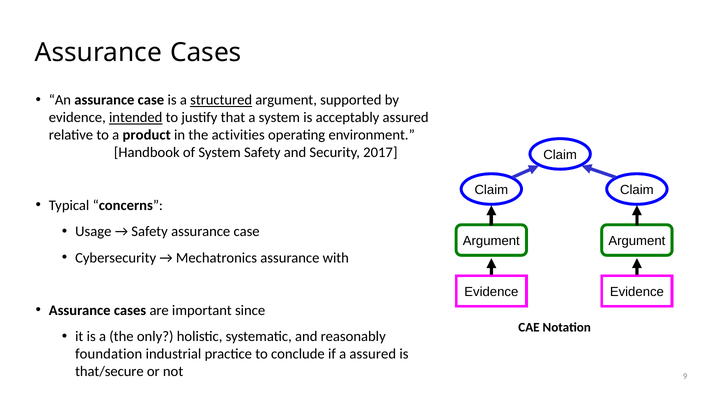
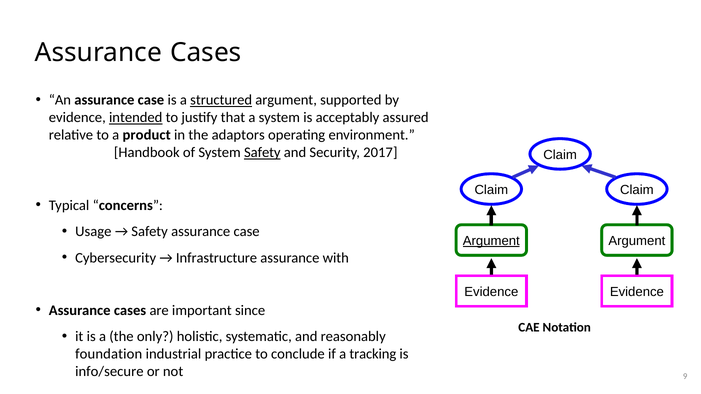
activities: activities -> adaptors
Safety at (262, 153) underline: none -> present
Argument at (491, 241) underline: none -> present
Mechatronics: Mechatronics -> Infrastructure
a assured: assured -> tracking
that/secure: that/secure -> info/secure
